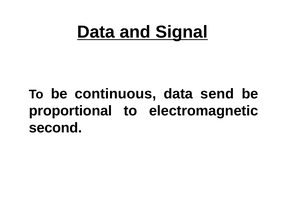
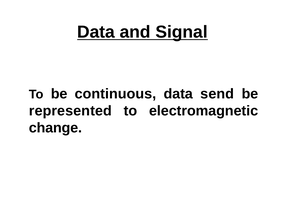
proportional: proportional -> represented
second: second -> change
